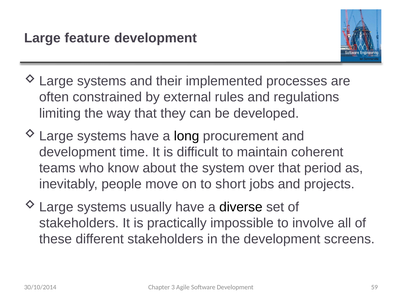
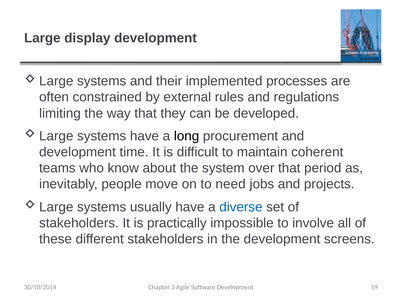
feature: feature -> display
short: short -> need
diverse colour: black -> blue
